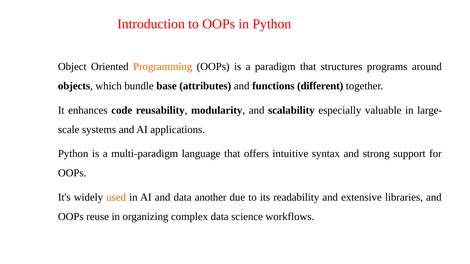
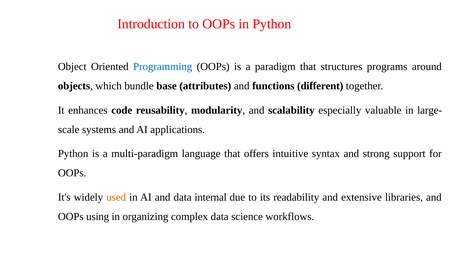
Programming colour: orange -> blue
another: another -> internal
reuse: reuse -> using
